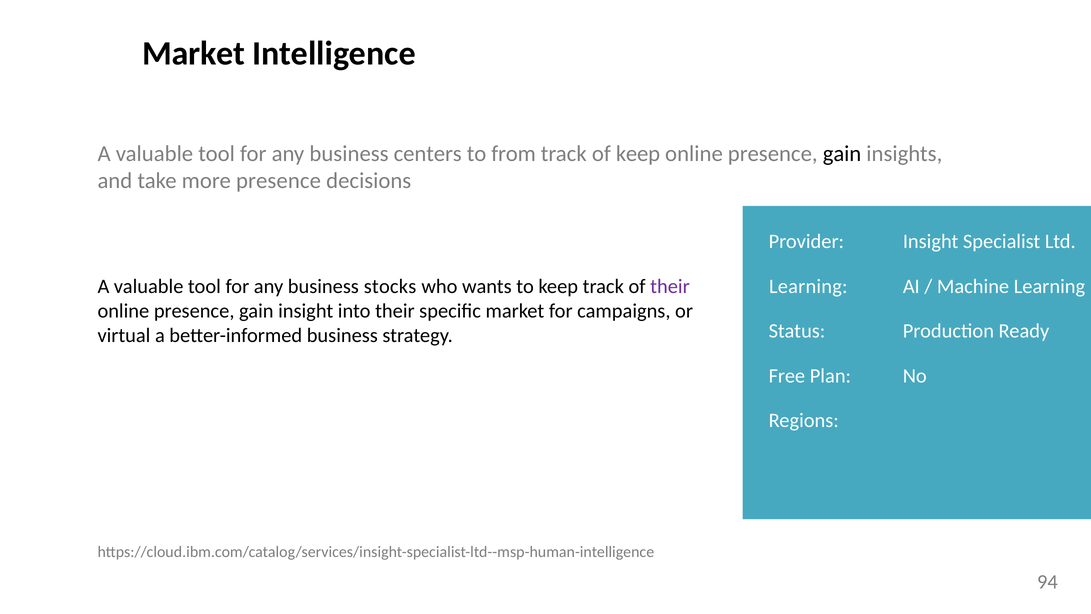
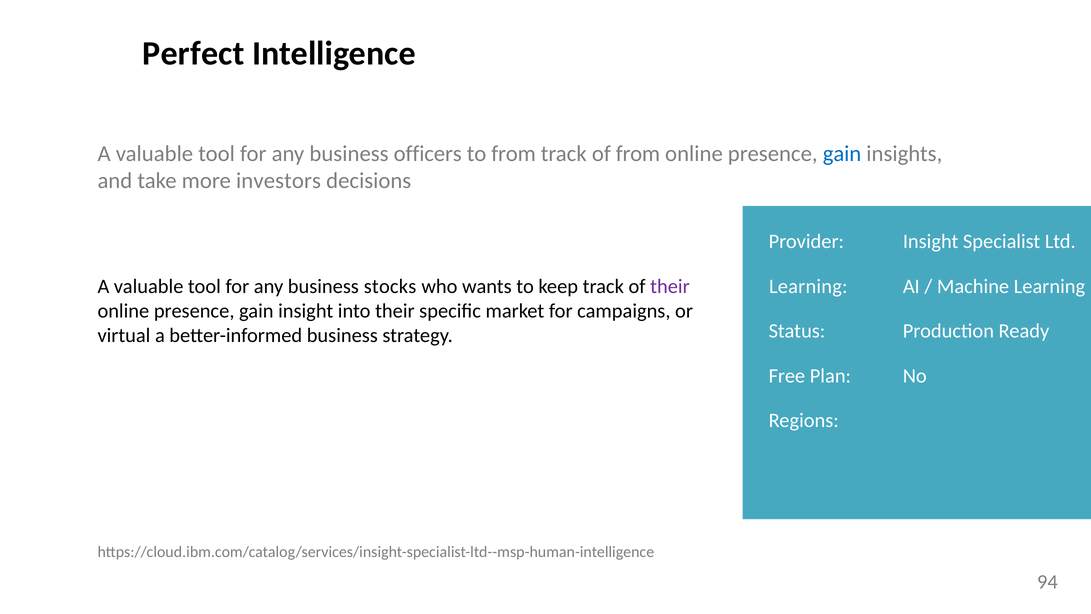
Market at (194, 54): Market -> Perfect
centers: centers -> officers
of keep: keep -> from
gain at (842, 153) colour: black -> blue
more presence: presence -> investors
